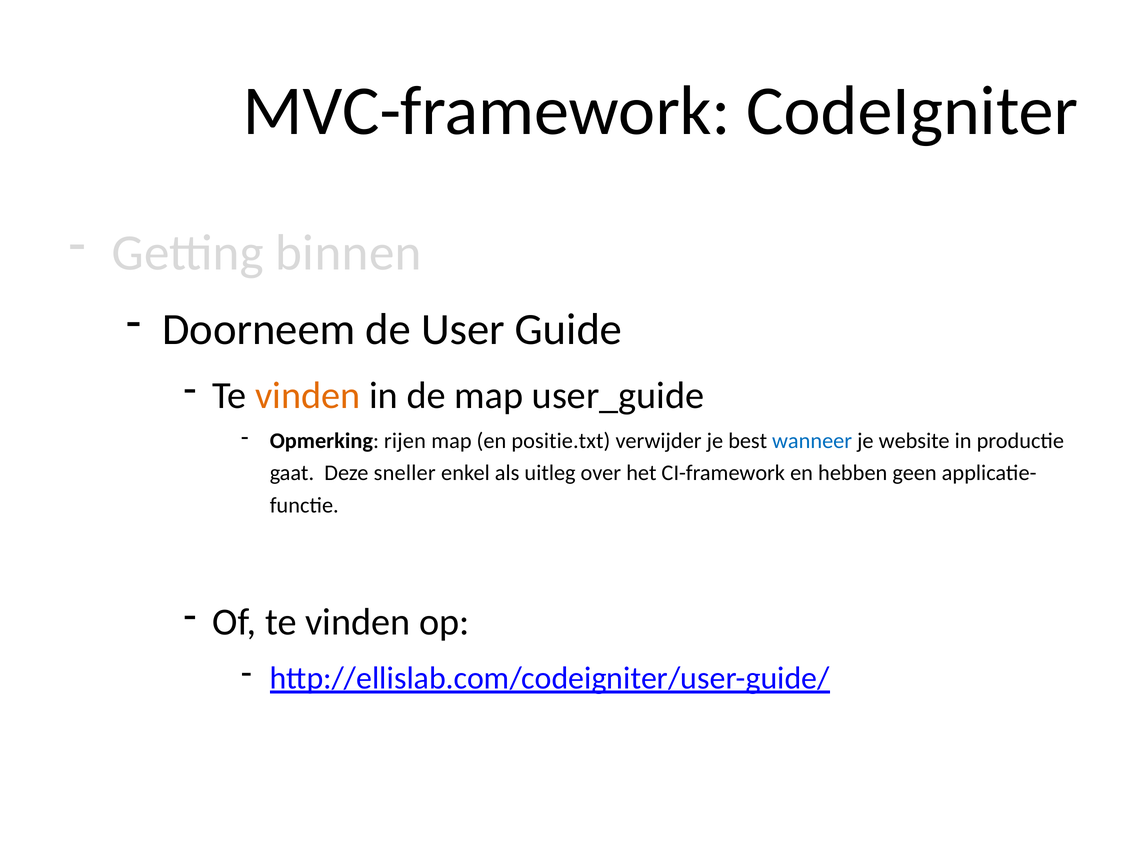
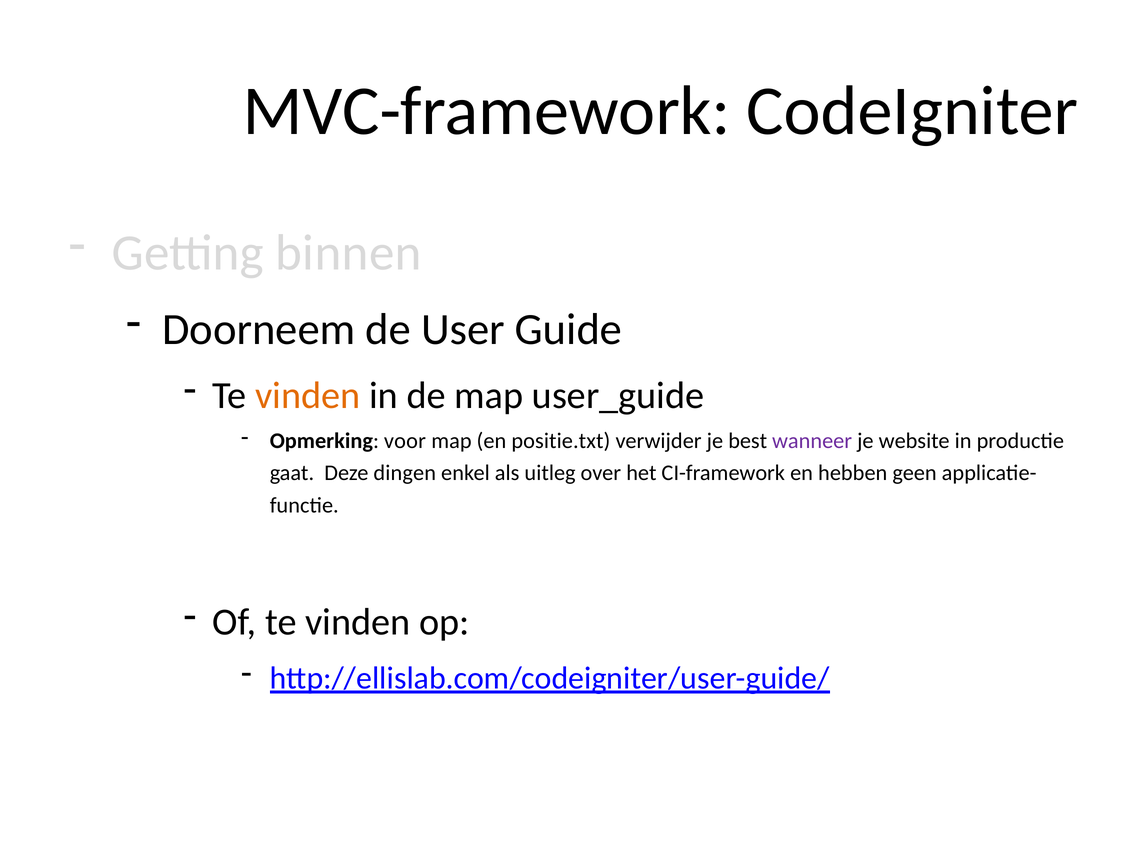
rijen: rijen -> voor
wanneer colour: blue -> purple
sneller: sneller -> dingen
